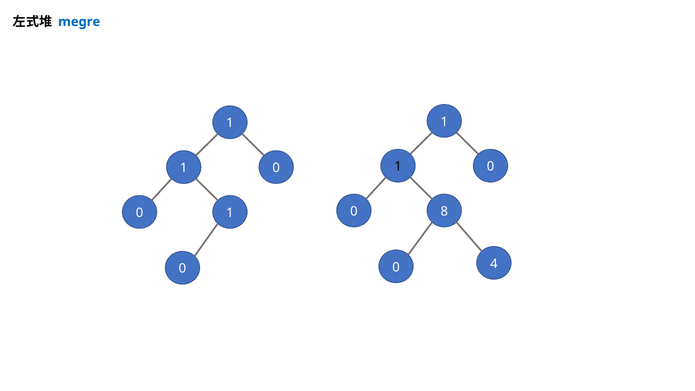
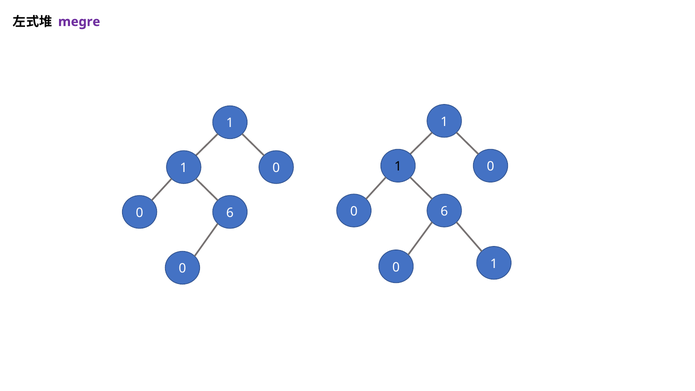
megre colour: blue -> purple
8 at (444, 211): 8 -> 6
1 at (230, 213): 1 -> 6
4 at (494, 264): 4 -> 1
